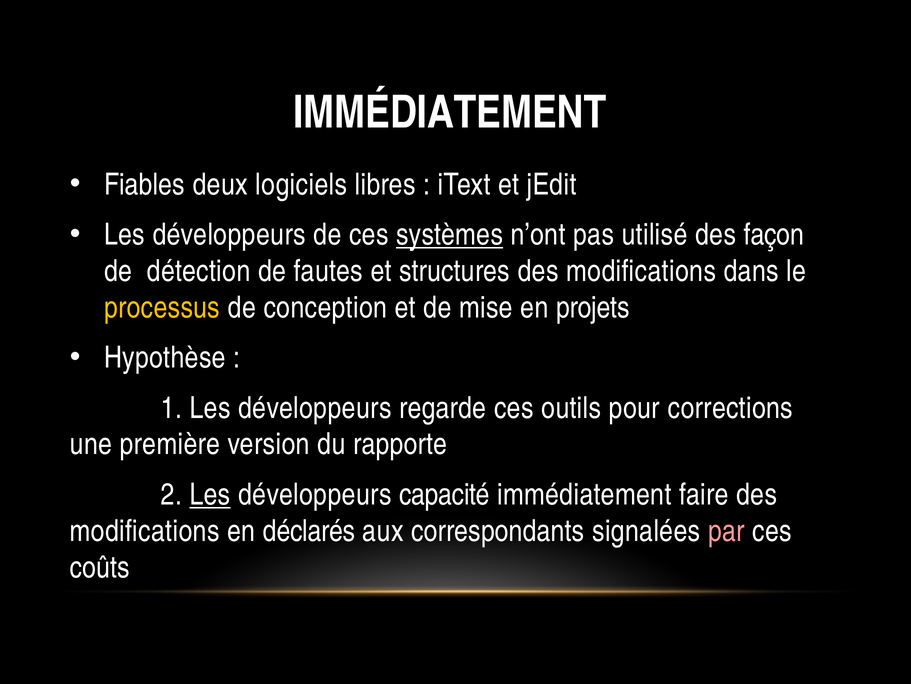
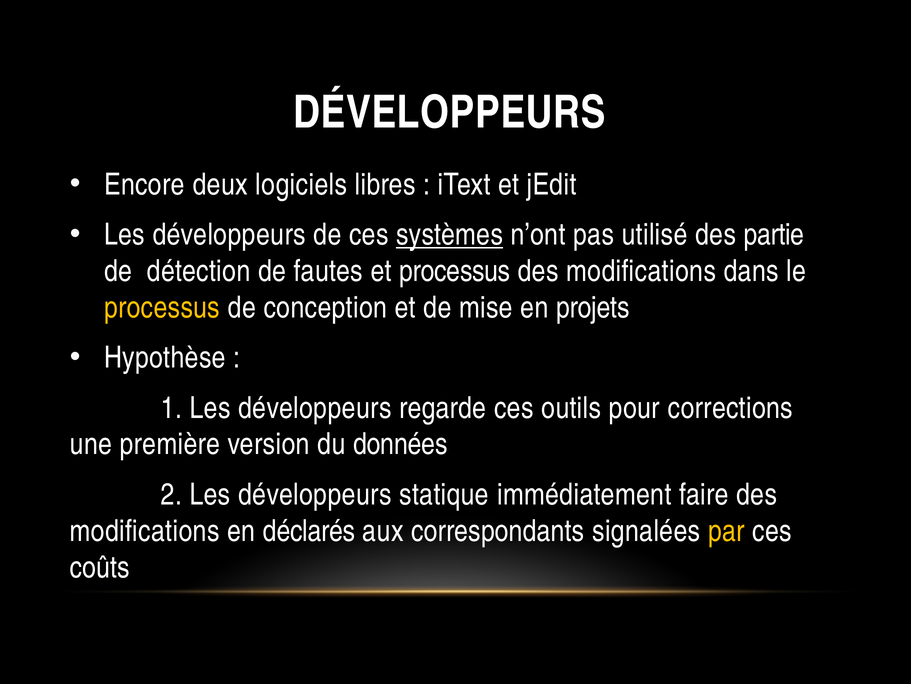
IMMÉDIATEMENT at (450, 113): IMMÉDIATEMENT -> DÉVELOPPEURS
Fiables: Fiables -> Encore
façon: façon -> partie
et structures: structures -> processus
rapporte: rapporte -> données
Les at (210, 494) underline: present -> none
capacité: capacité -> statique
par colour: pink -> yellow
